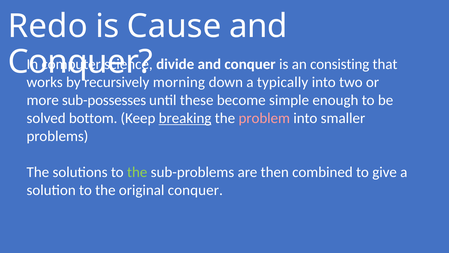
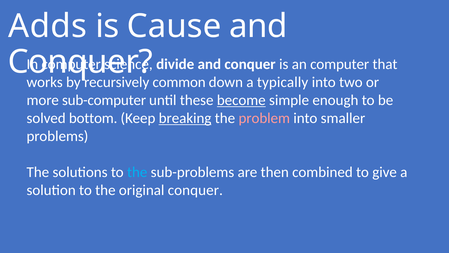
Redo: Redo -> Adds
an consisting: consisting -> computer
morning: morning -> common
sub-possesses: sub-possesses -> sub-computer
become underline: none -> present
the at (137, 172) colour: light green -> light blue
